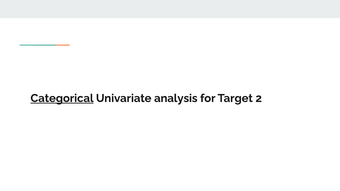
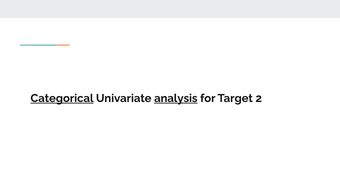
analysis underline: none -> present
